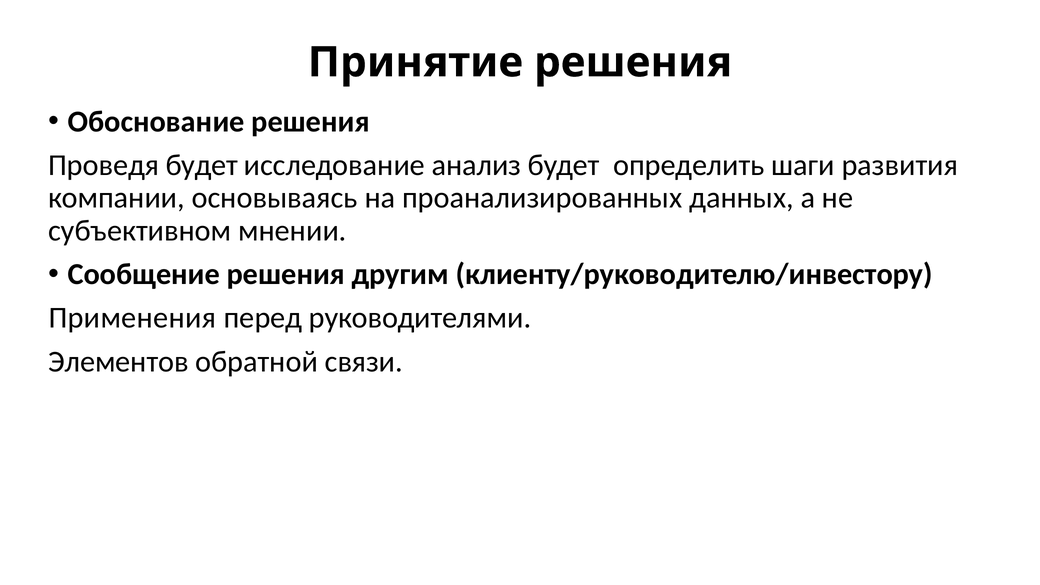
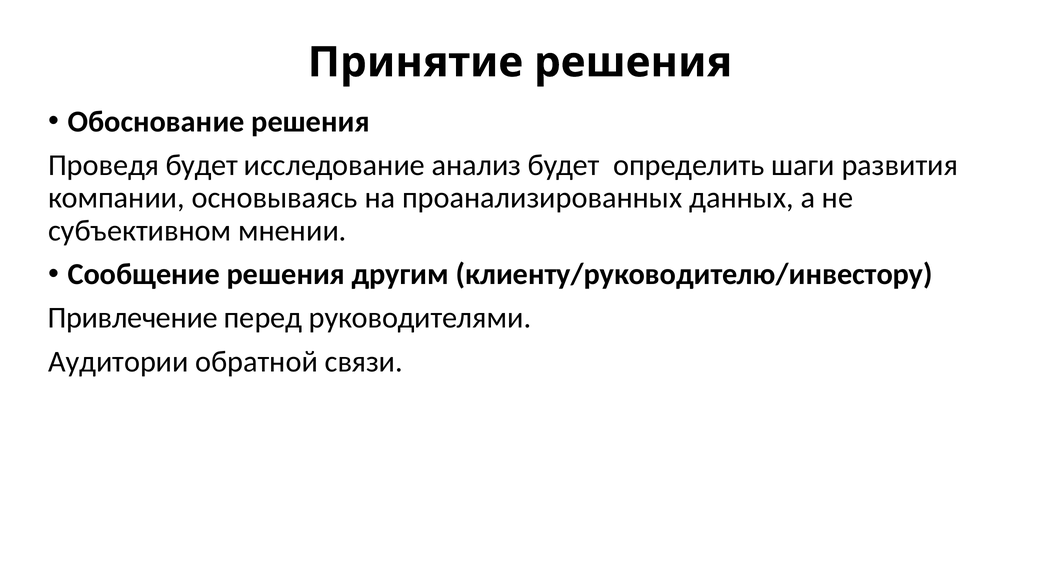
Применения: Применения -> Привлечение
Элементов: Элементов -> Аудитории
